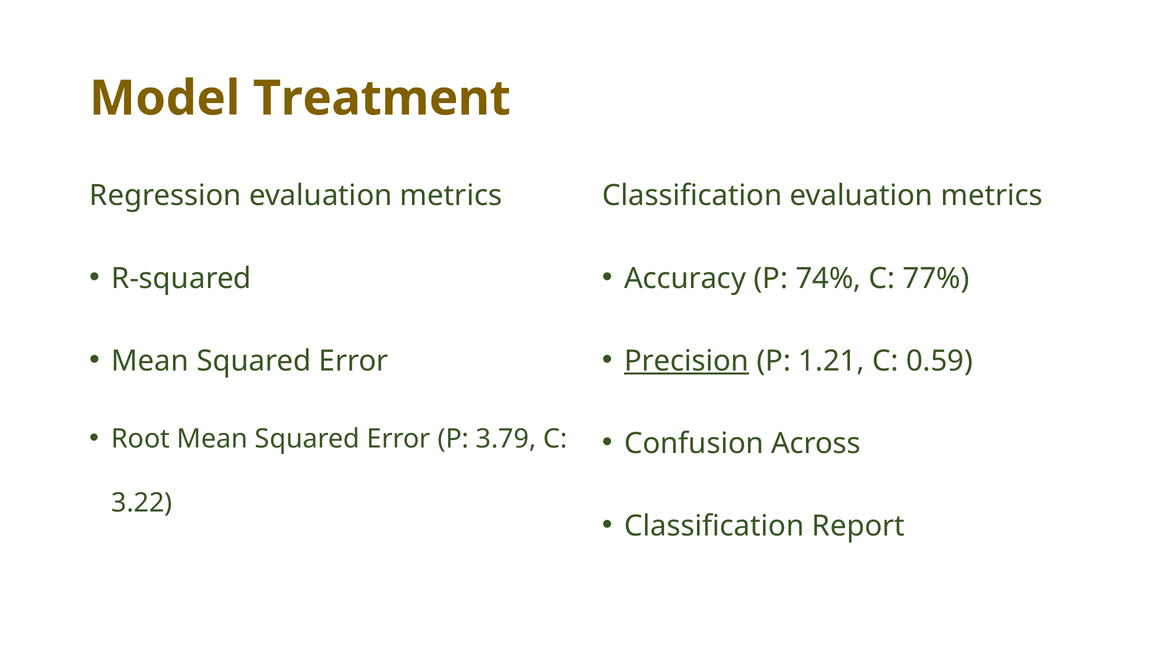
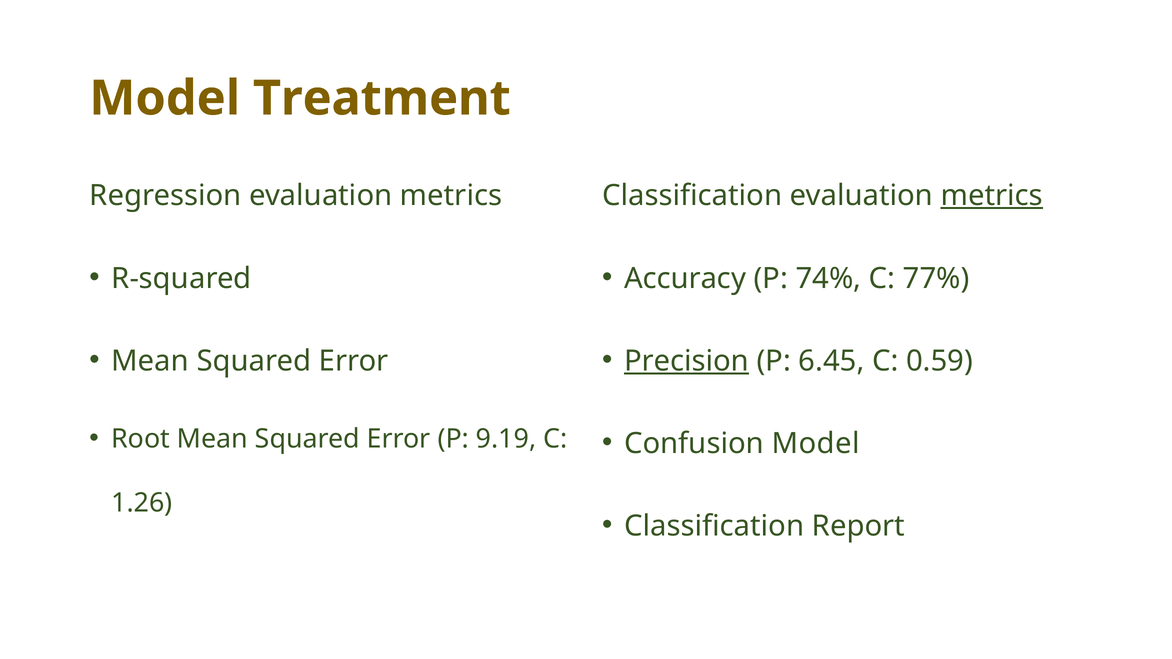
metrics at (992, 196) underline: none -> present
1.21: 1.21 -> 6.45
3.79: 3.79 -> 9.19
Confusion Across: Across -> Model
3.22: 3.22 -> 1.26
